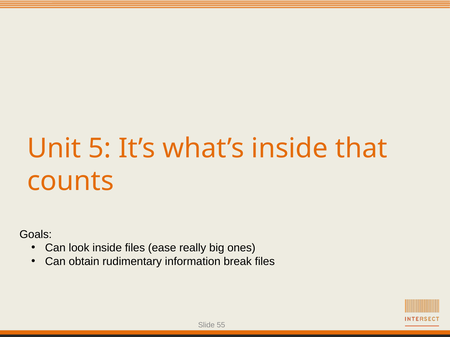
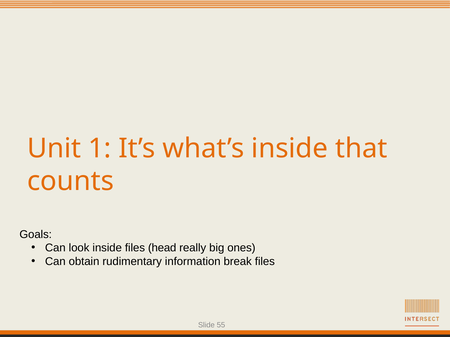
5: 5 -> 1
ease: ease -> head
